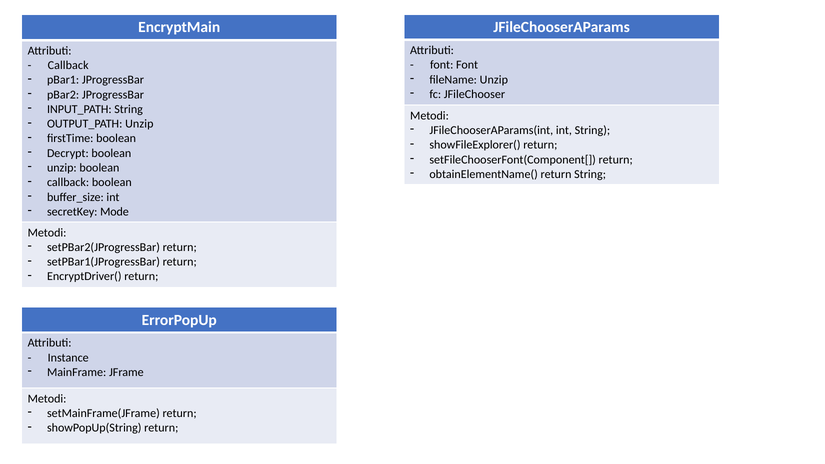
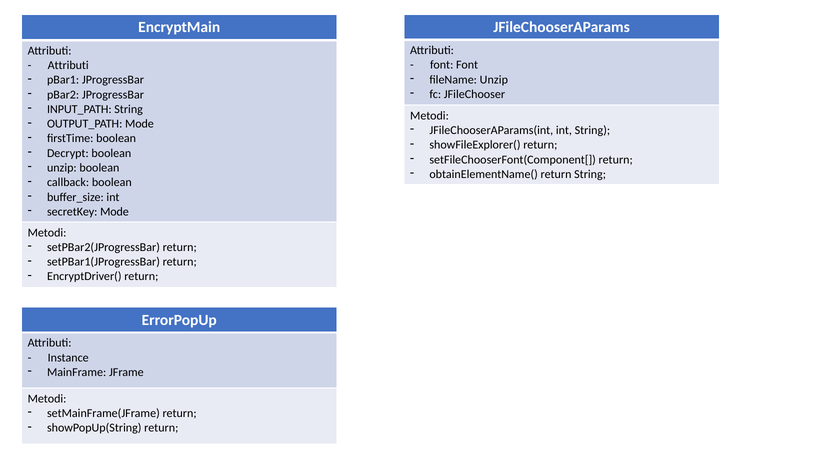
Callback at (68, 65): Callback -> Attributi
Unzip at (139, 124): Unzip -> Mode
